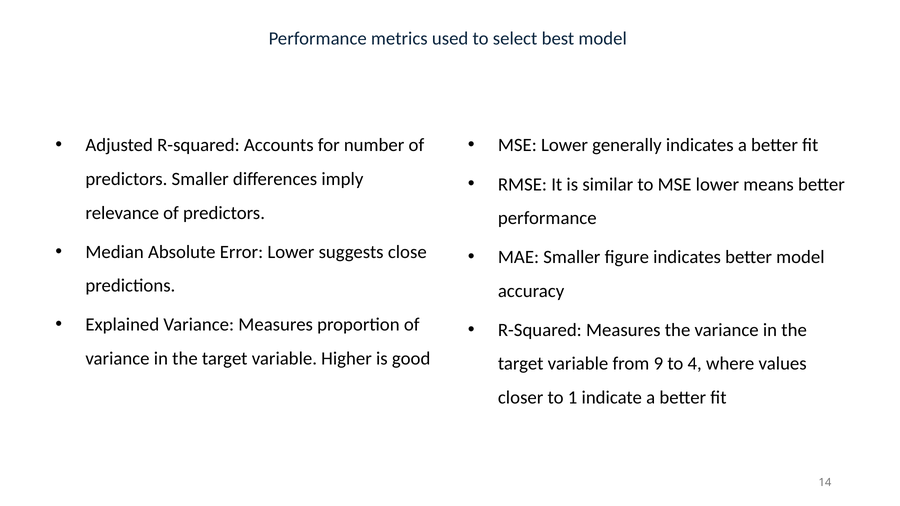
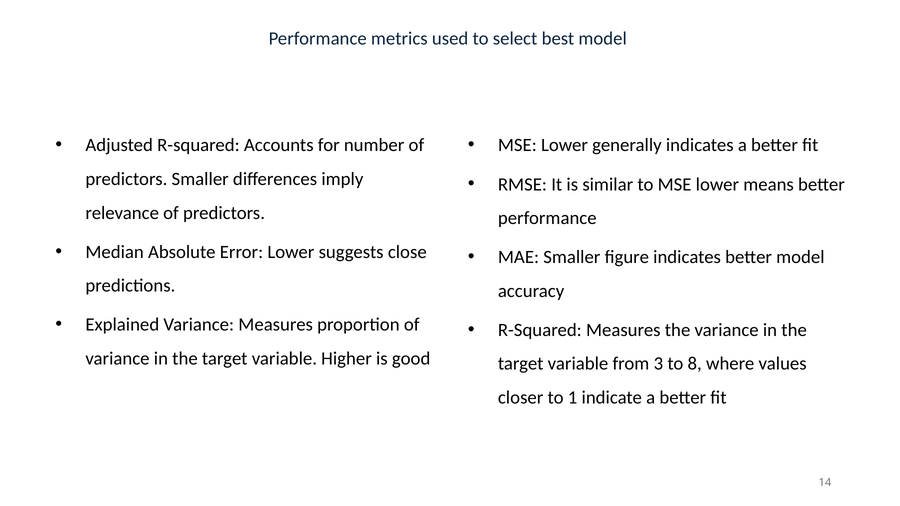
9: 9 -> 3
4: 4 -> 8
